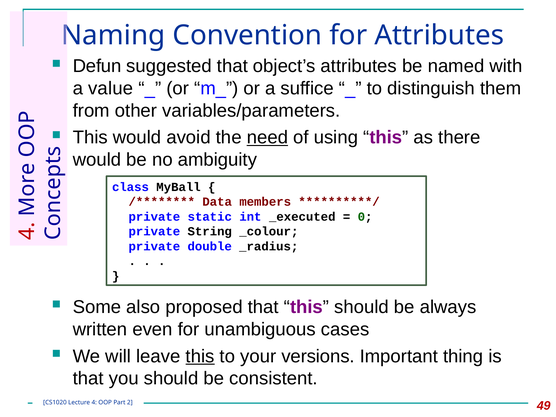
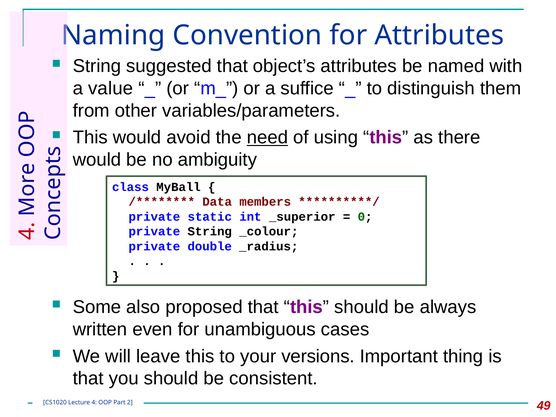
Defun at (97, 66): Defun -> String
_executed: _executed -> _superior
this at (200, 356) underline: present -> none
